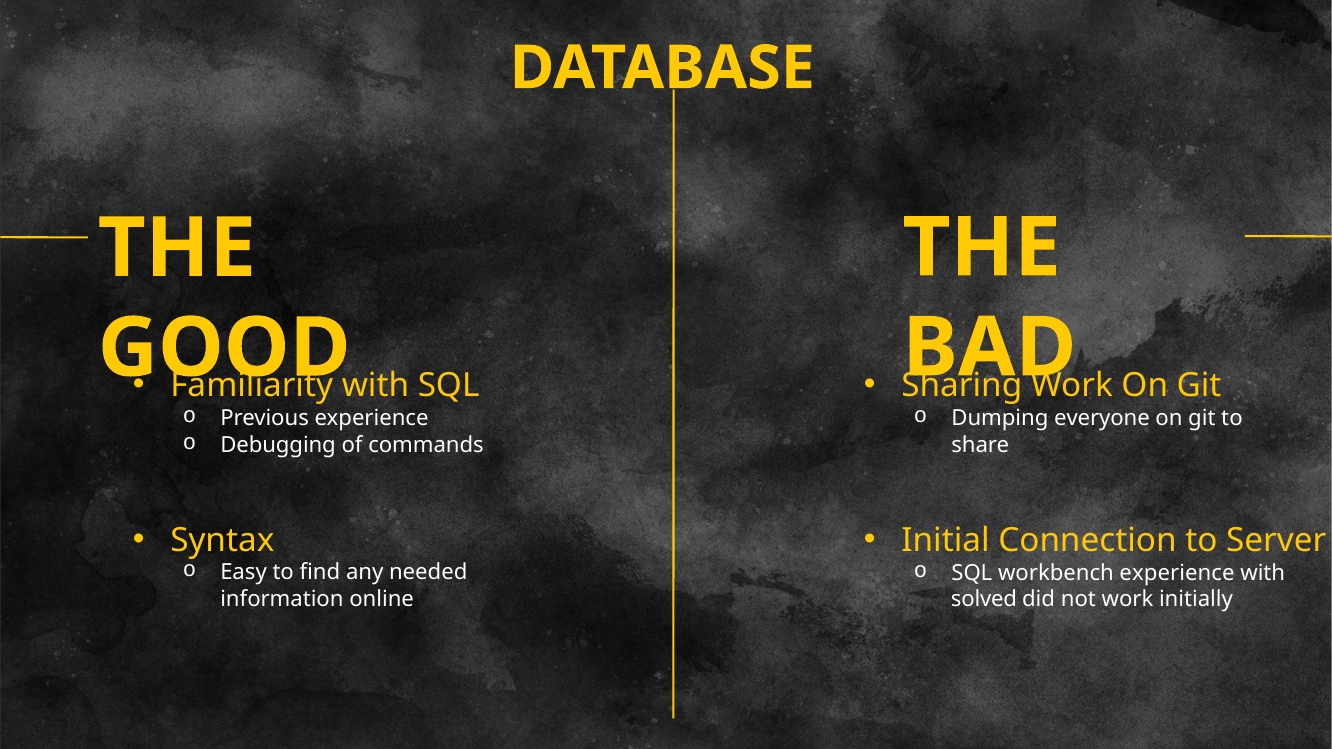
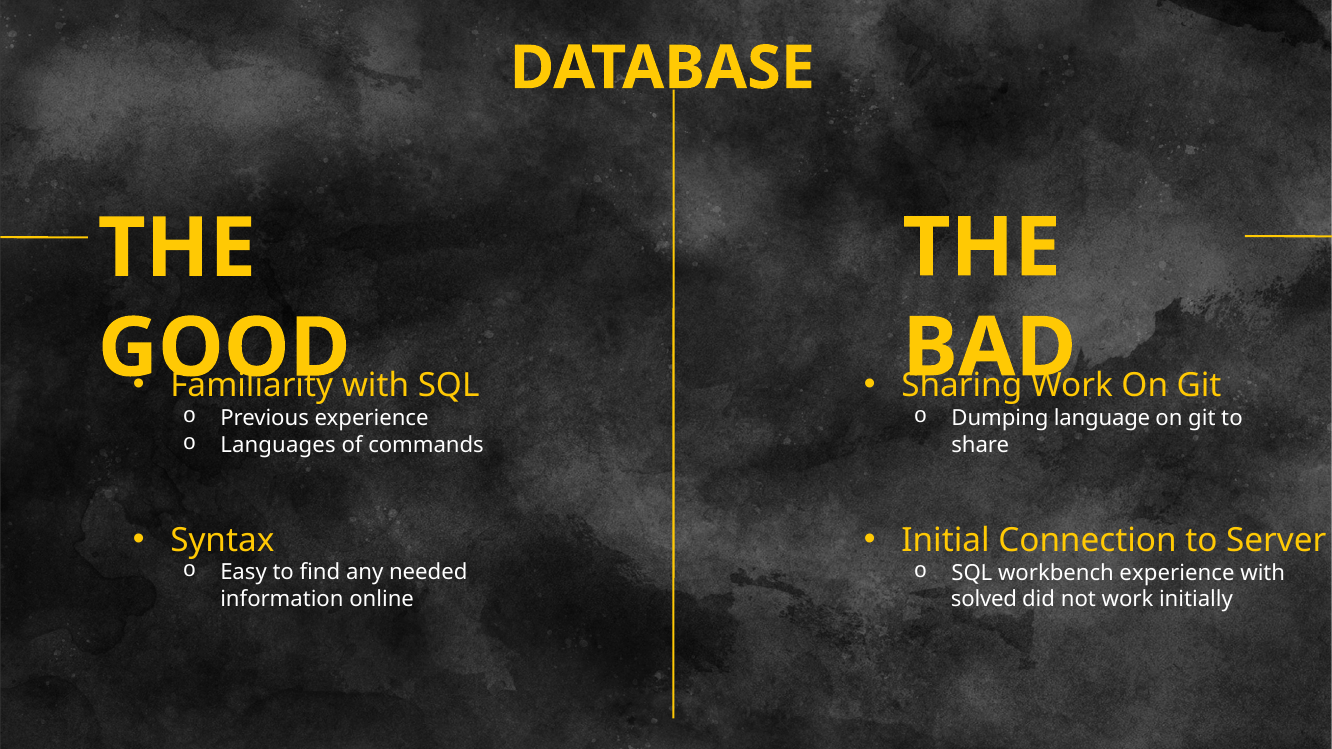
everyone: everyone -> language
Debugging: Debugging -> Languages
